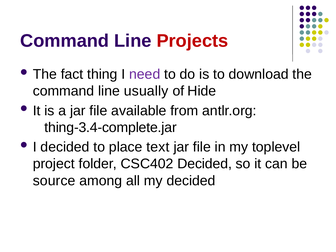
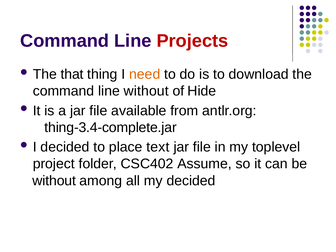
fact: fact -> that
need colour: purple -> orange
line usually: usually -> without
CSC402 Decided: Decided -> Assume
source at (54, 181): source -> without
